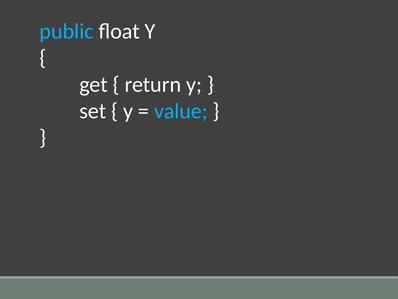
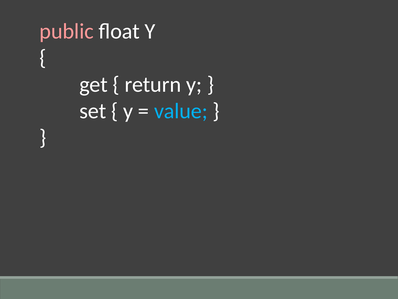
public colour: light blue -> pink
